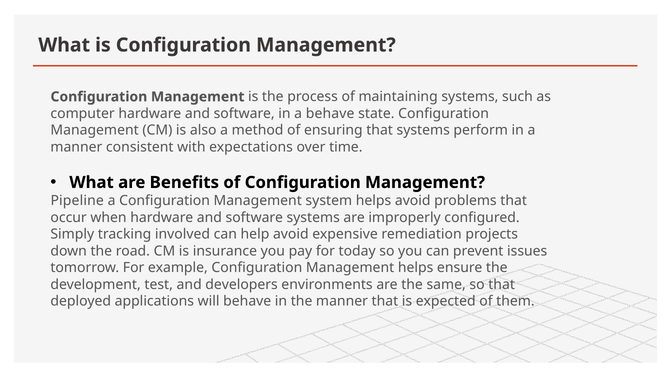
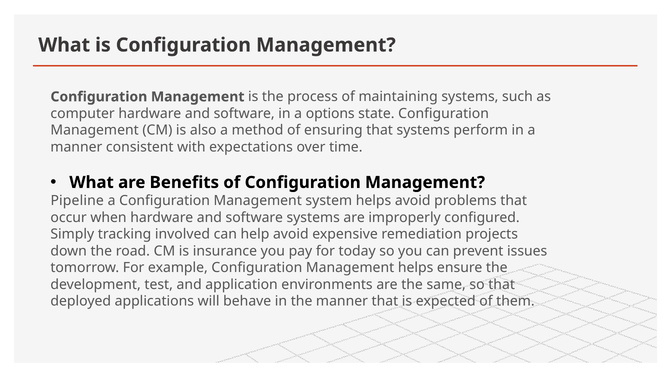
a behave: behave -> options
developers: developers -> application
